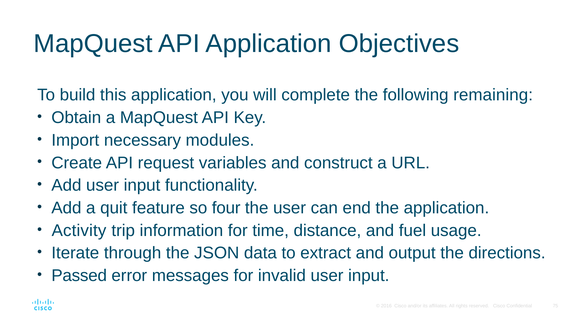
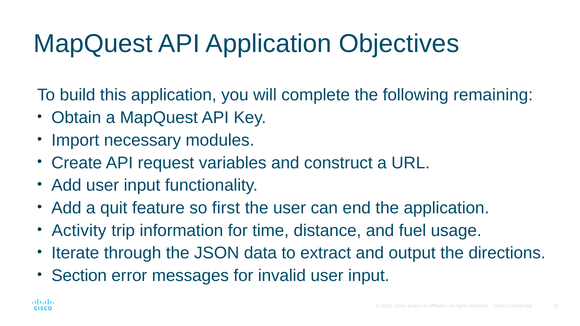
four: four -> first
Passed: Passed -> Section
